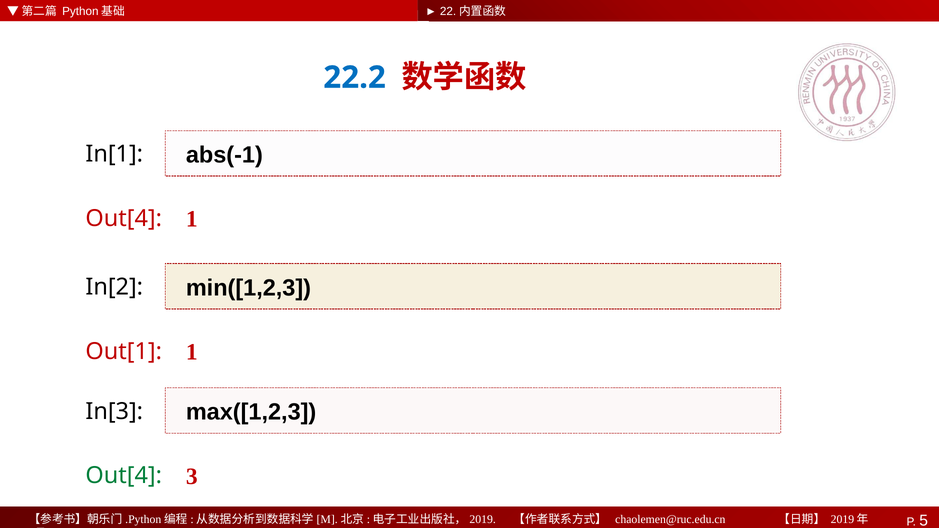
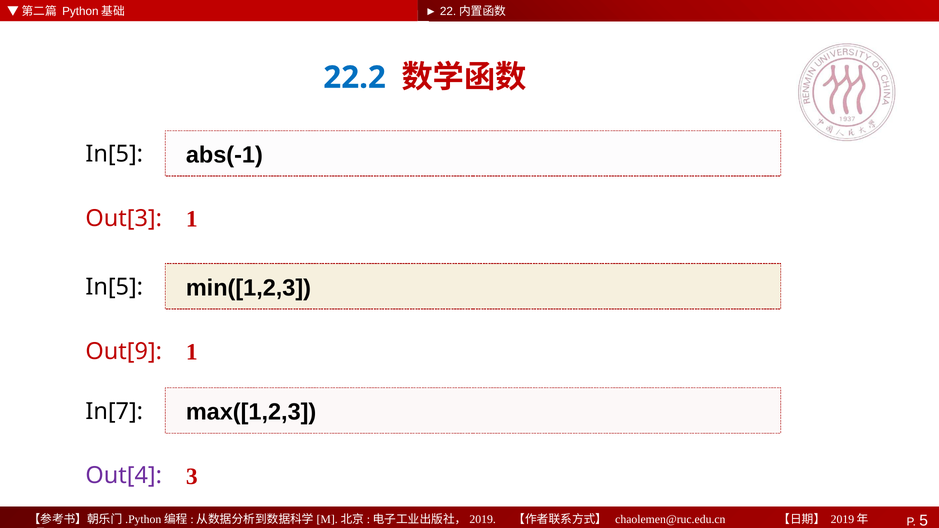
In[1 at (114, 154): In[1 -> In[5
Out[4 at (124, 219): Out[4 -> Out[3
In[2 at (114, 287): In[2 -> In[5
Out[1: Out[1 -> Out[9
In[3: In[3 -> In[7
Out[4 at (124, 476) colour: green -> purple
